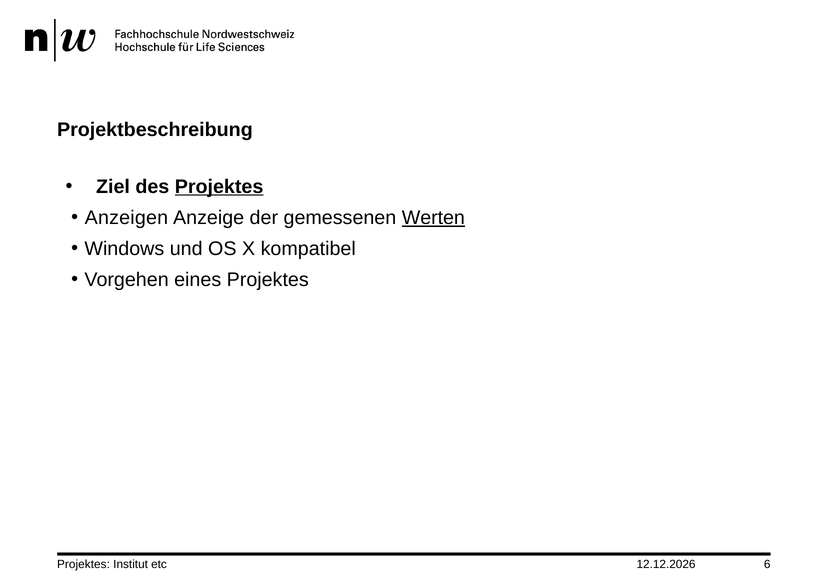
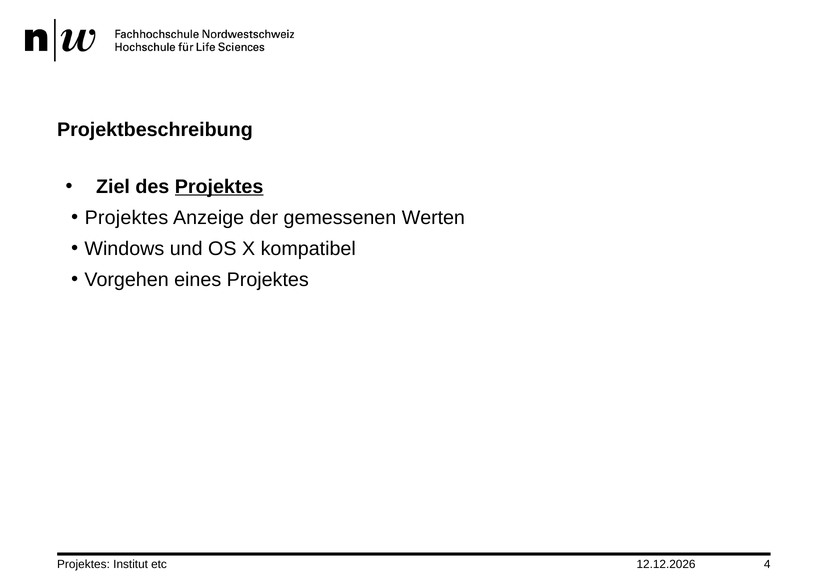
Anzeigen at (126, 218): Anzeigen -> Projektes
Werten underline: present -> none
6: 6 -> 4
